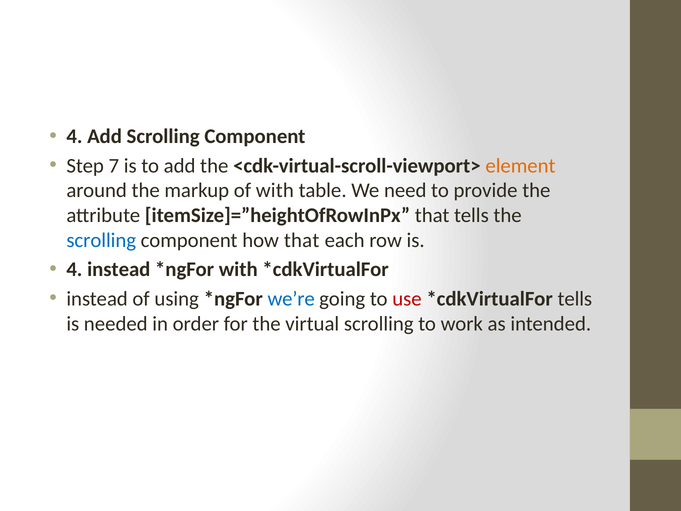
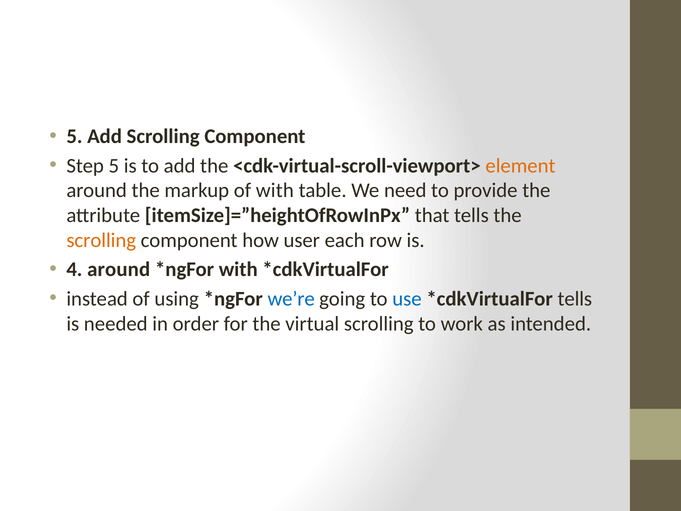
4 at (74, 136): 4 -> 5
Step 7: 7 -> 5
scrolling at (101, 240) colour: blue -> orange
how that: that -> user
4 instead: instead -> around
use colour: red -> blue
